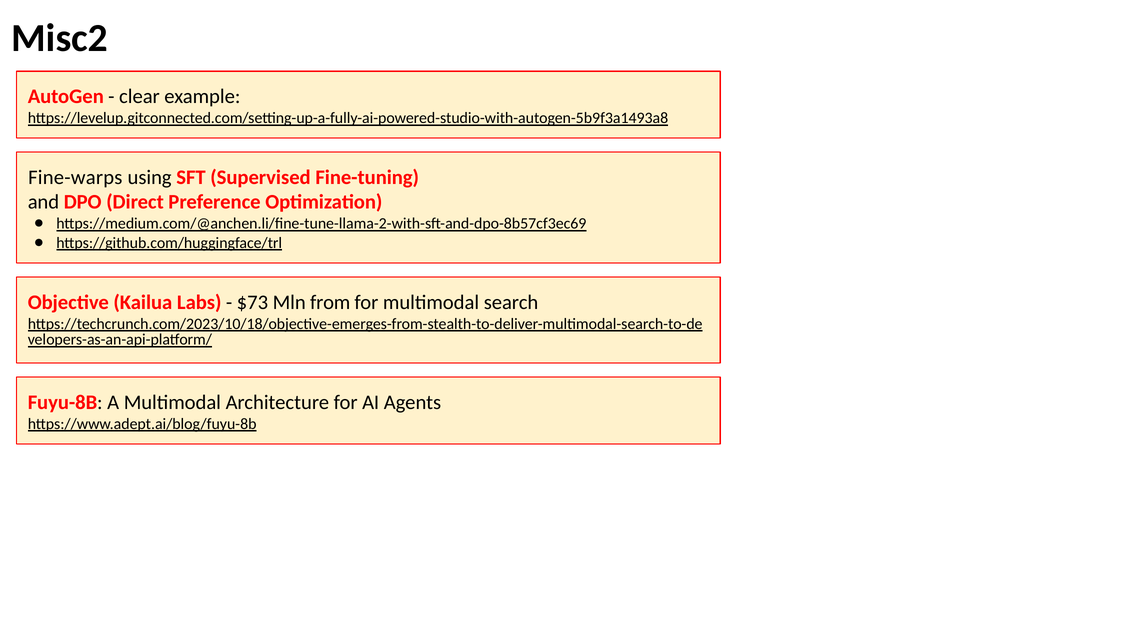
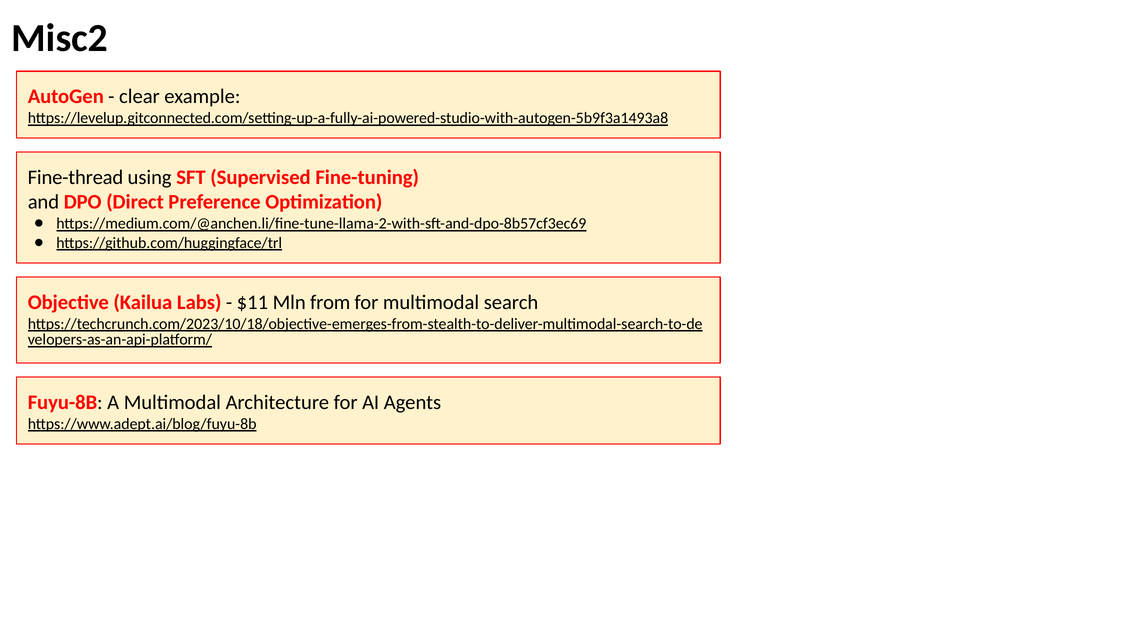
Fine-warps: Fine-warps -> Fine-thread
$73: $73 -> $11
